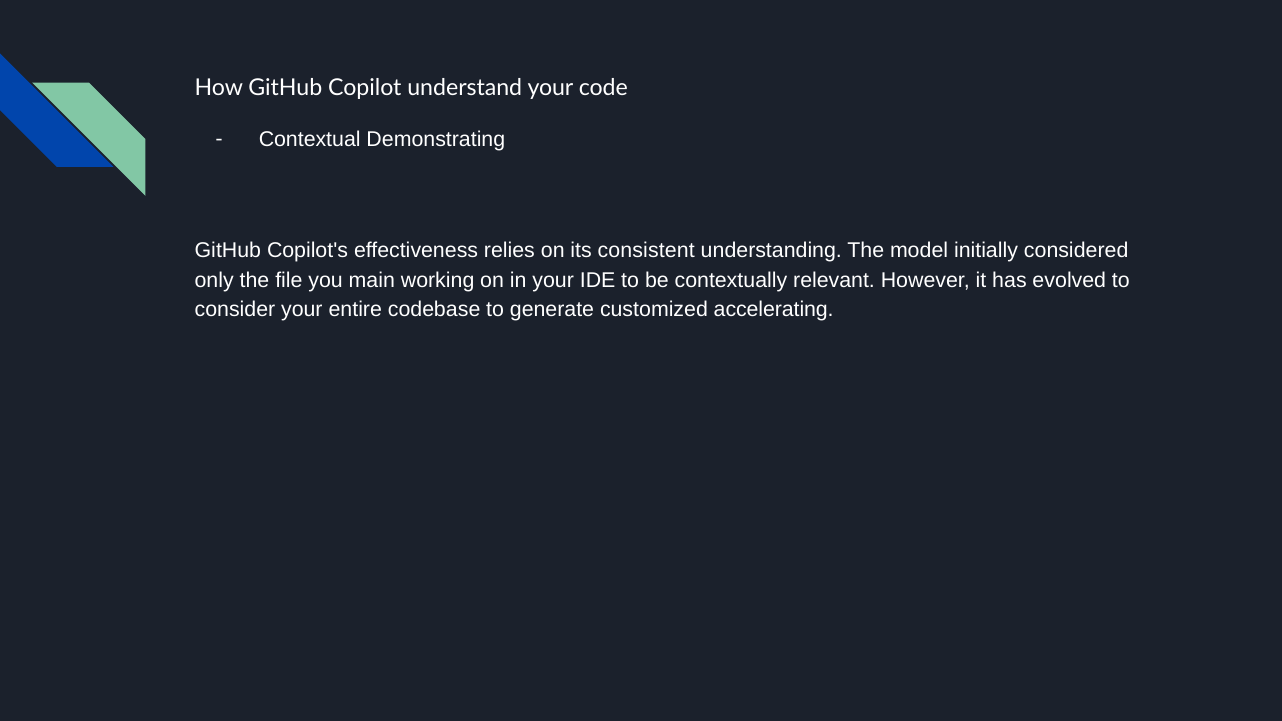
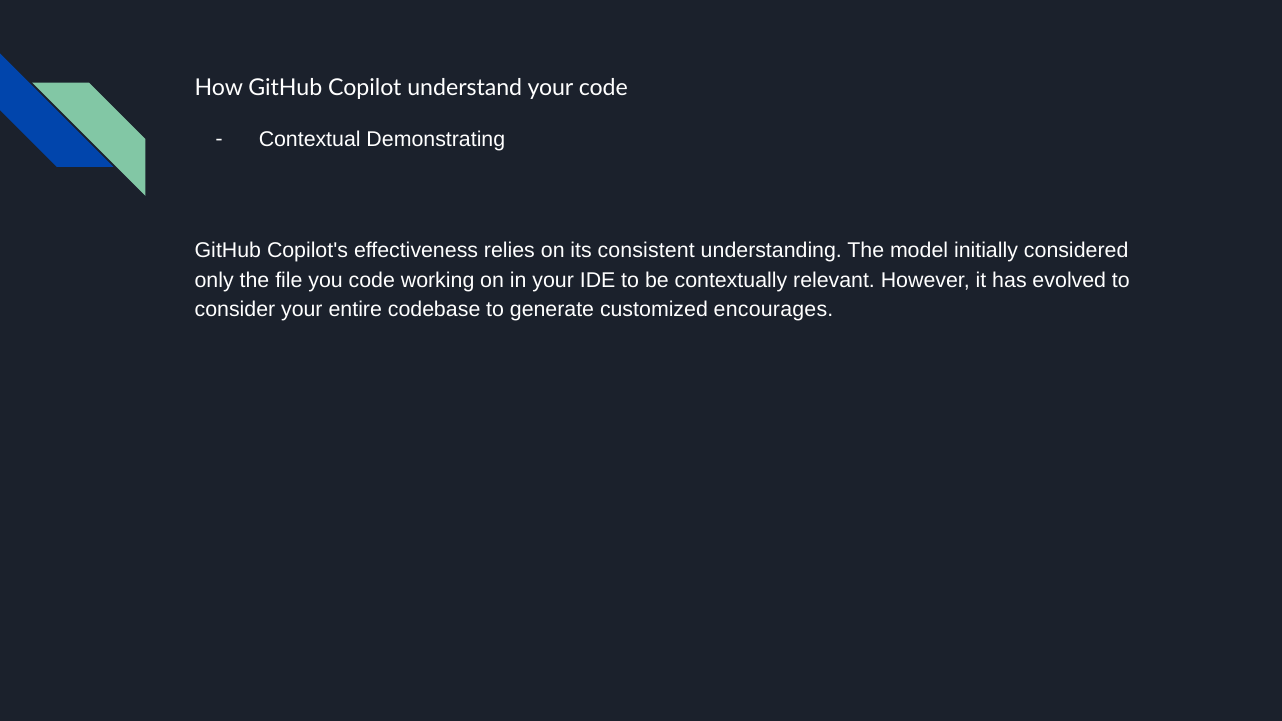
you main: main -> code
accelerating: accelerating -> encourages
